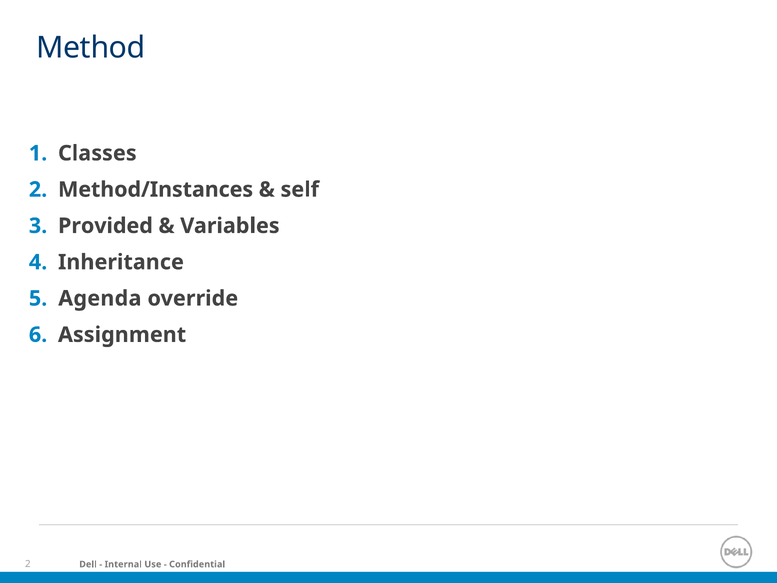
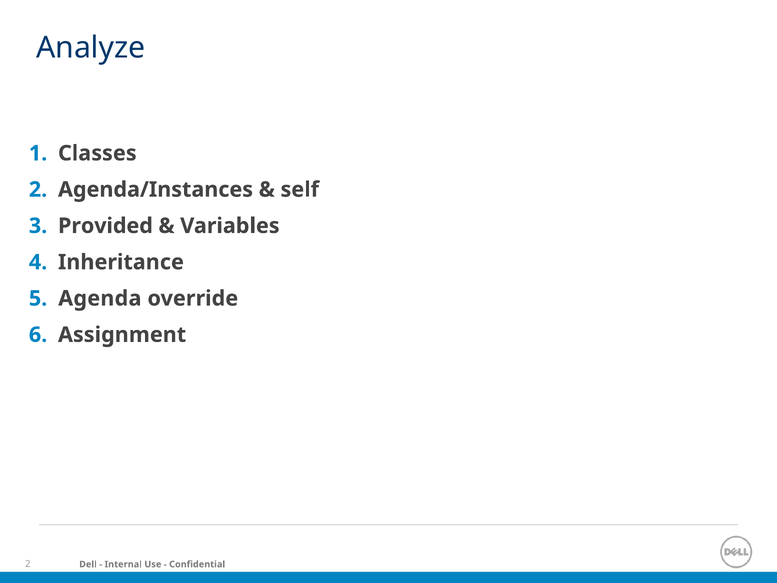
Method: Method -> Analyze
Method/Instances: Method/Instances -> Agenda/Instances
